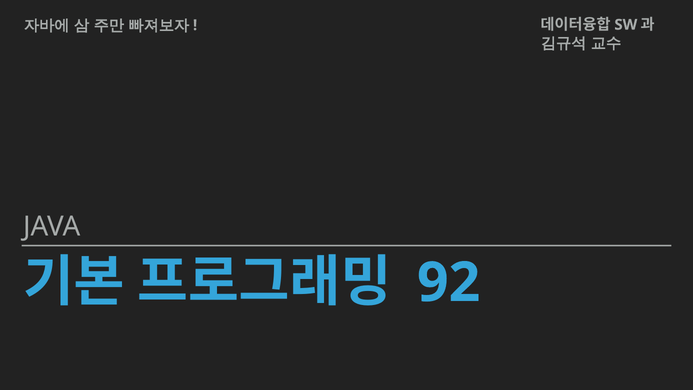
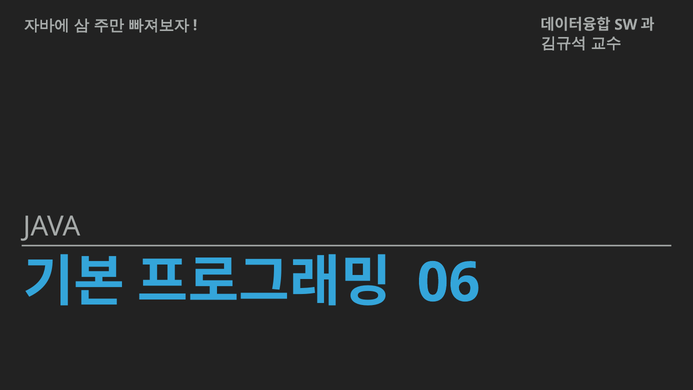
92: 92 -> 06
